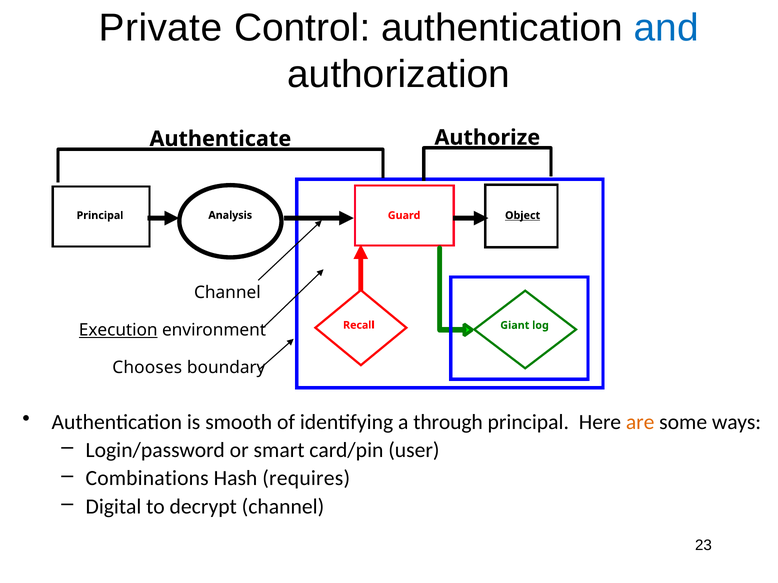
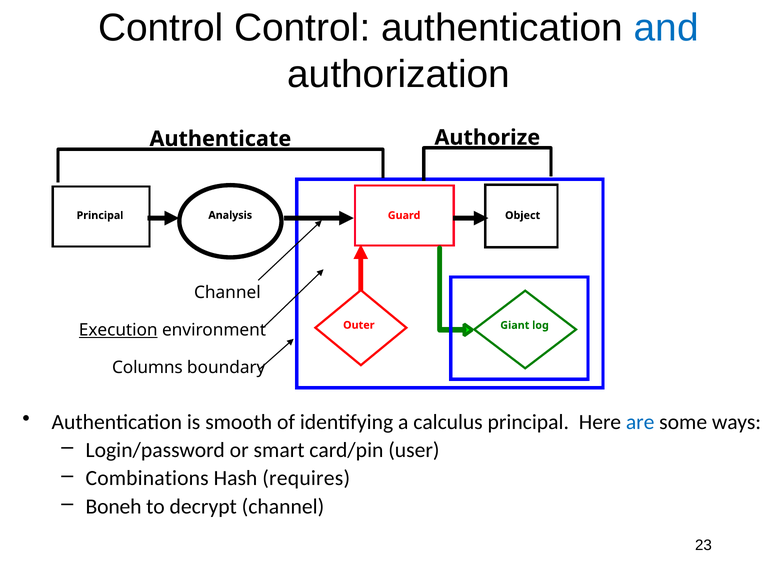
Private at (161, 28): Private -> Control
Object underline: present -> none
Recall: Recall -> Outer
Chooses: Chooses -> Columns
through: through -> calculus
are colour: orange -> blue
Digital: Digital -> Boneh
